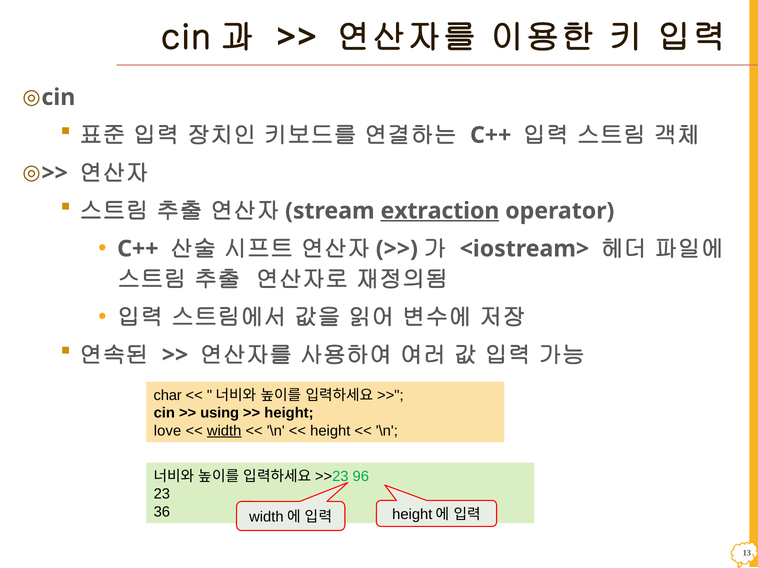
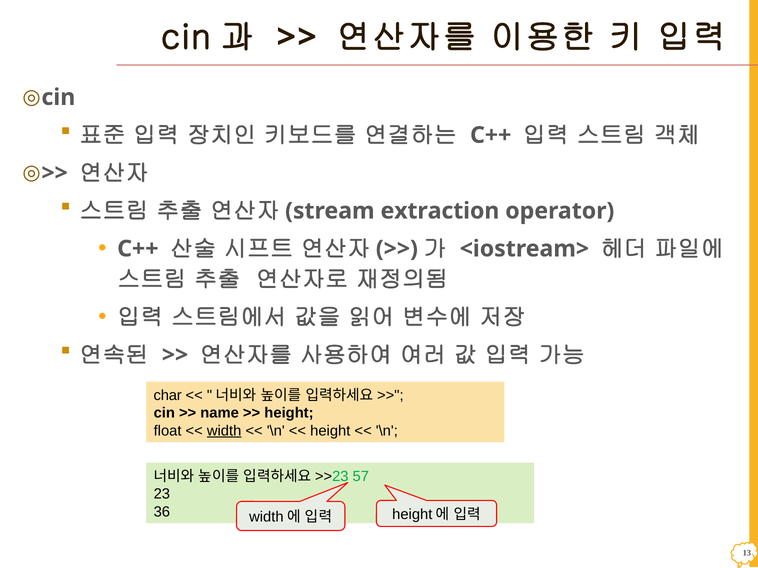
extraction underline: present -> none
using: using -> name
love: love -> float
96: 96 -> 57
